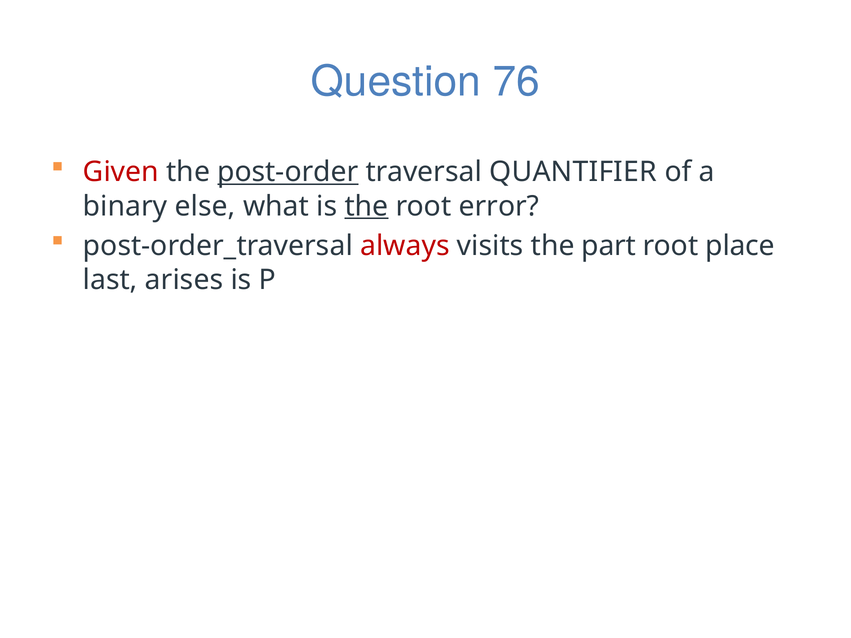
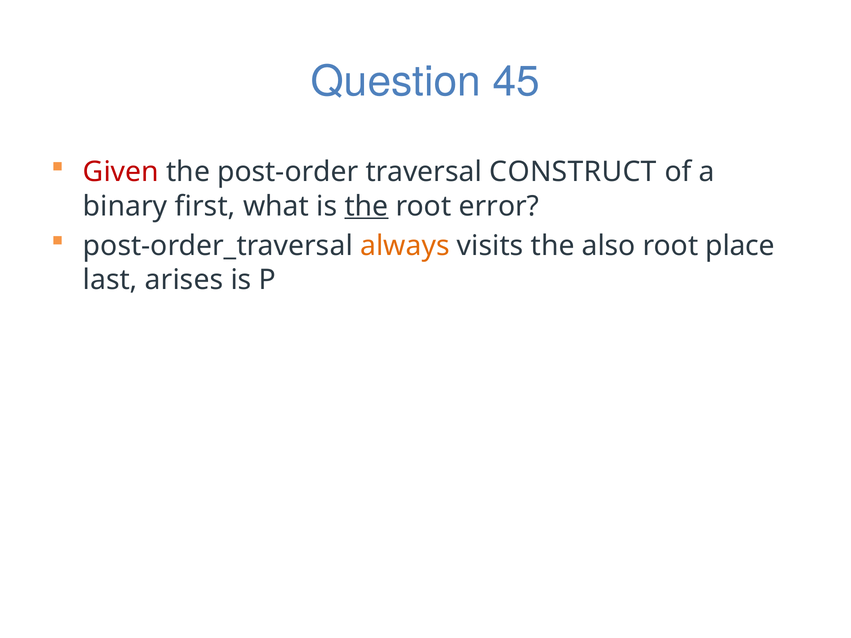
76: 76 -> 45
post-order underline: present -> none
QUANTIFIER: QUANTIFIER -> CONSTRUCT
else: else -> first
always colour: red -> orange
part: part -> also
